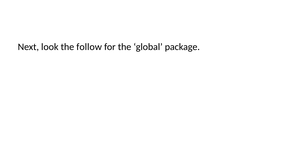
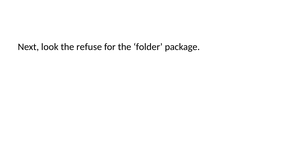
follow: follow -> refuse
global: global -> folder
